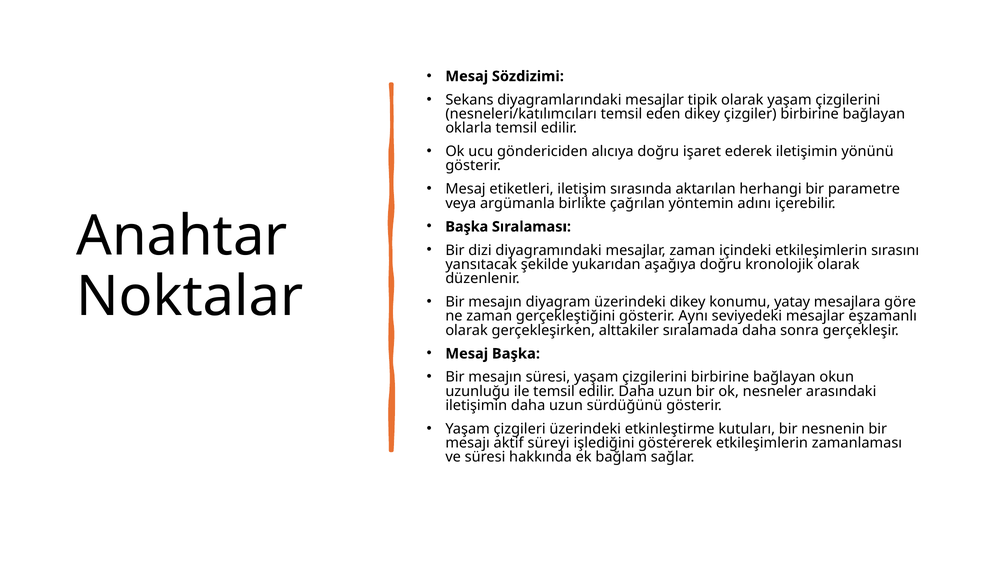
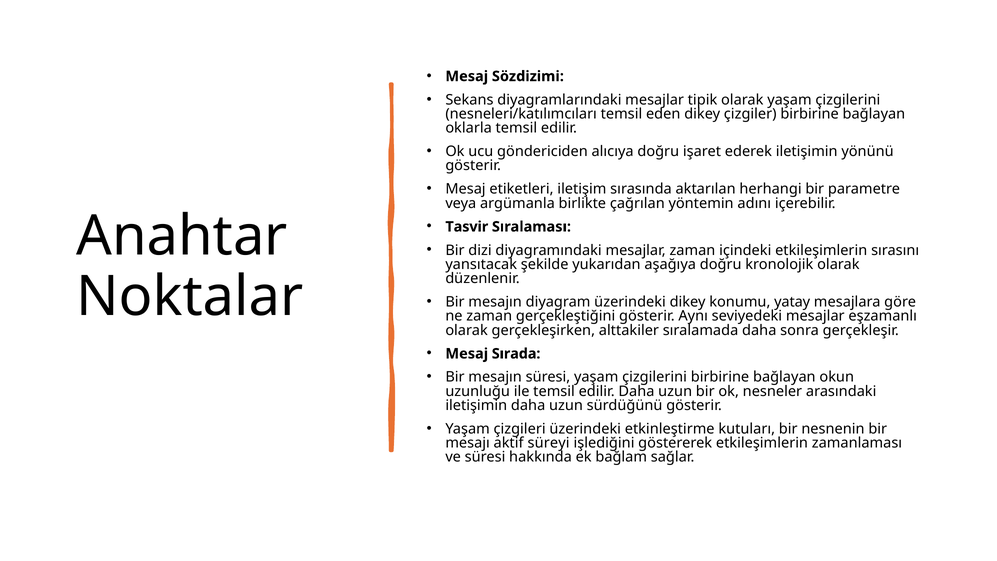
Başka at (467, 227): Başka -> Tasvir
Mesaj Başka: Başka -> Sırada
